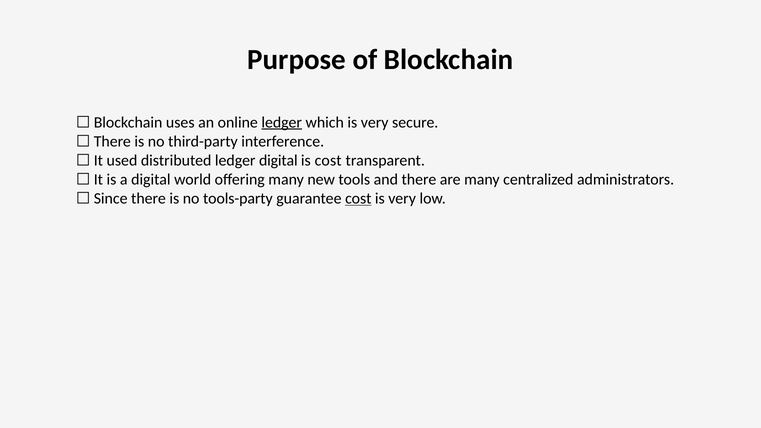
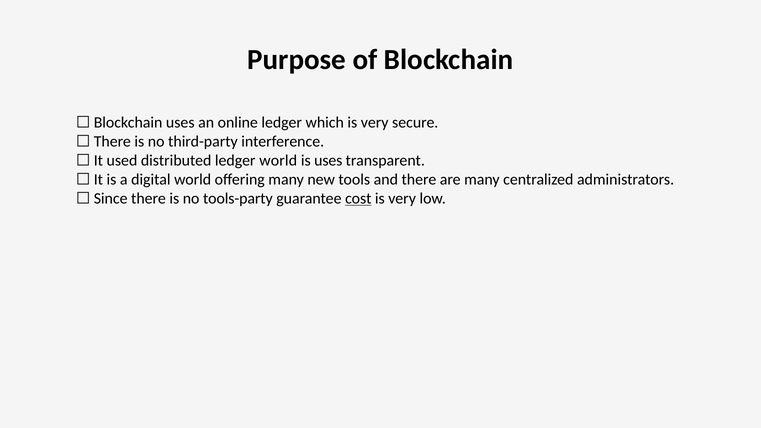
ledger at (282, 122) underline: present -> none
ledger digital: digital -> world
is cost: cost -> uses
